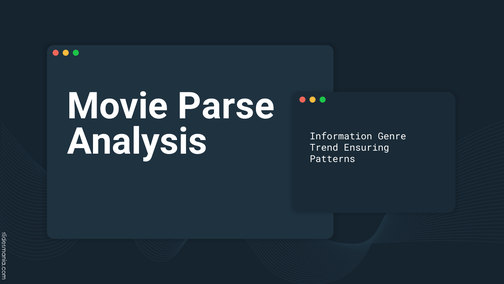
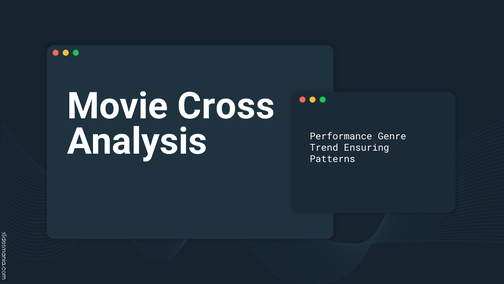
Parse: Parse -> Cross
Information: Information -> Performance
